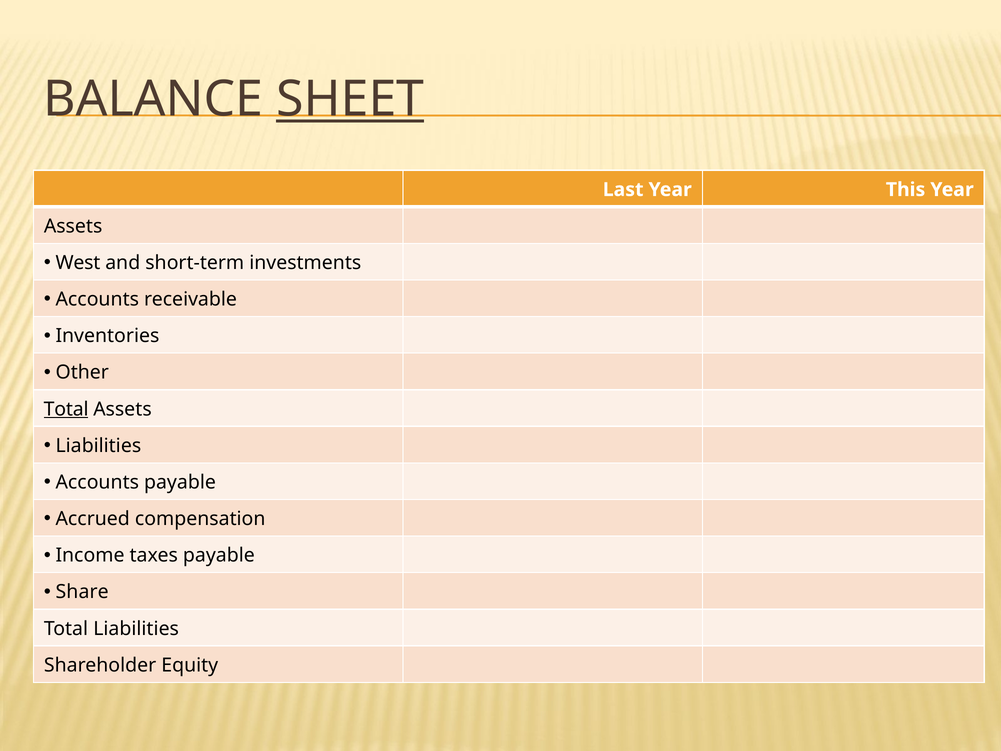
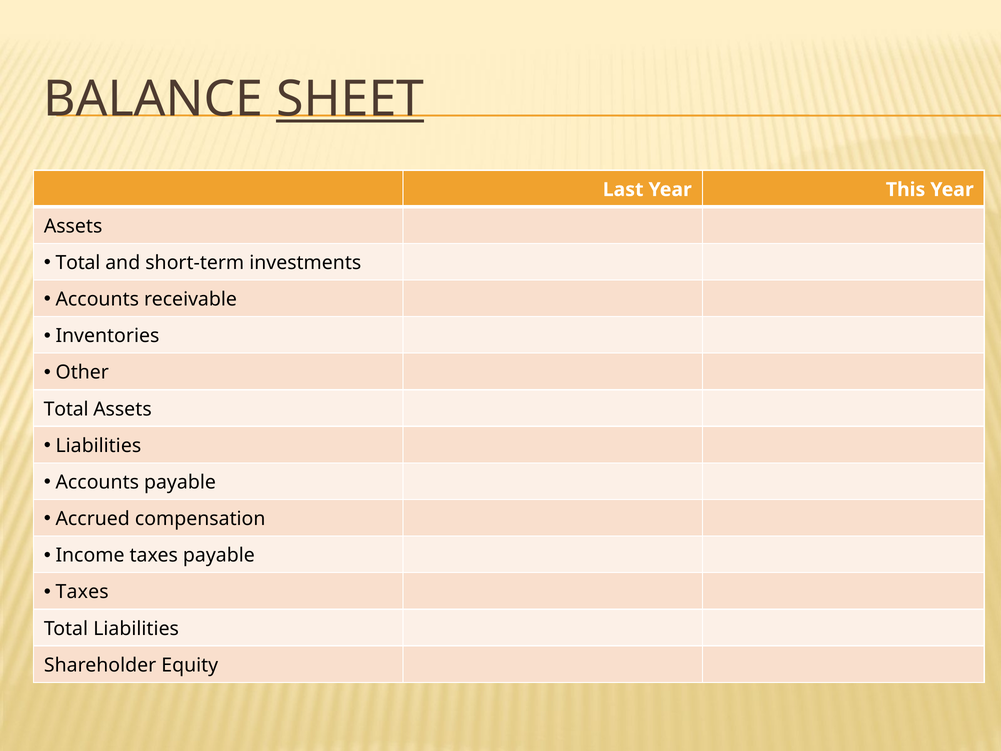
West at (78, 263): West -> Total
Total at (66, 409) underline: present -> none
Share at (82, 592): Share -> Taxes
